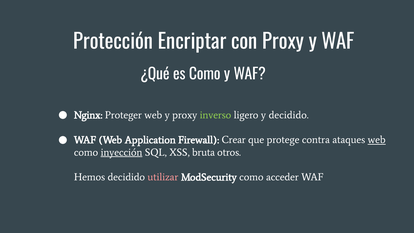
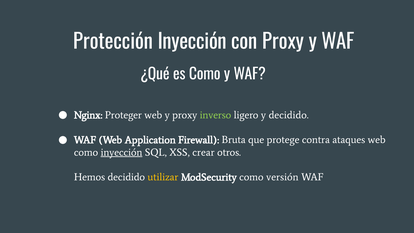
Protección Encriptar: Encriptar -> Inyección
Crear: Crear -> Bruta
web at (377, 140) underline: present -> none
bruta: bruta -> crear
utilizar colour: pink -> yellow
acceder: acceder -> versión
